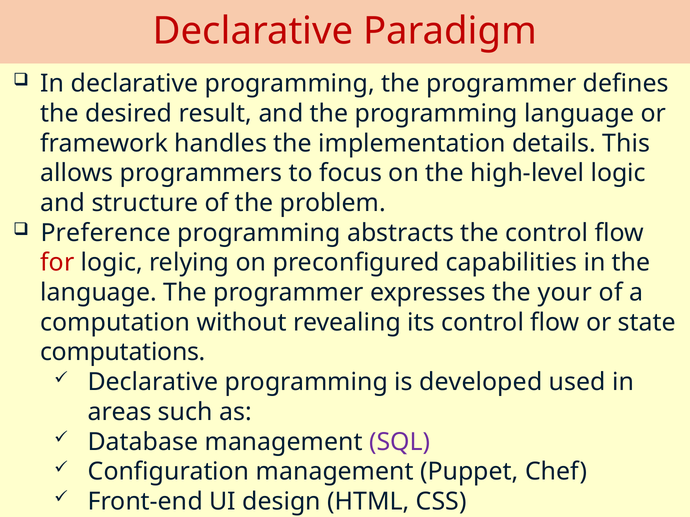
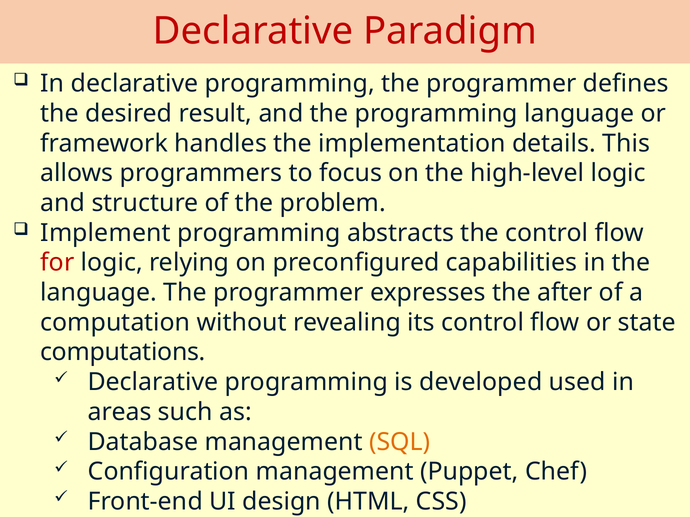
Preference: Preference -> Implement
your: your -> after
SQL colour: purple -> orange
